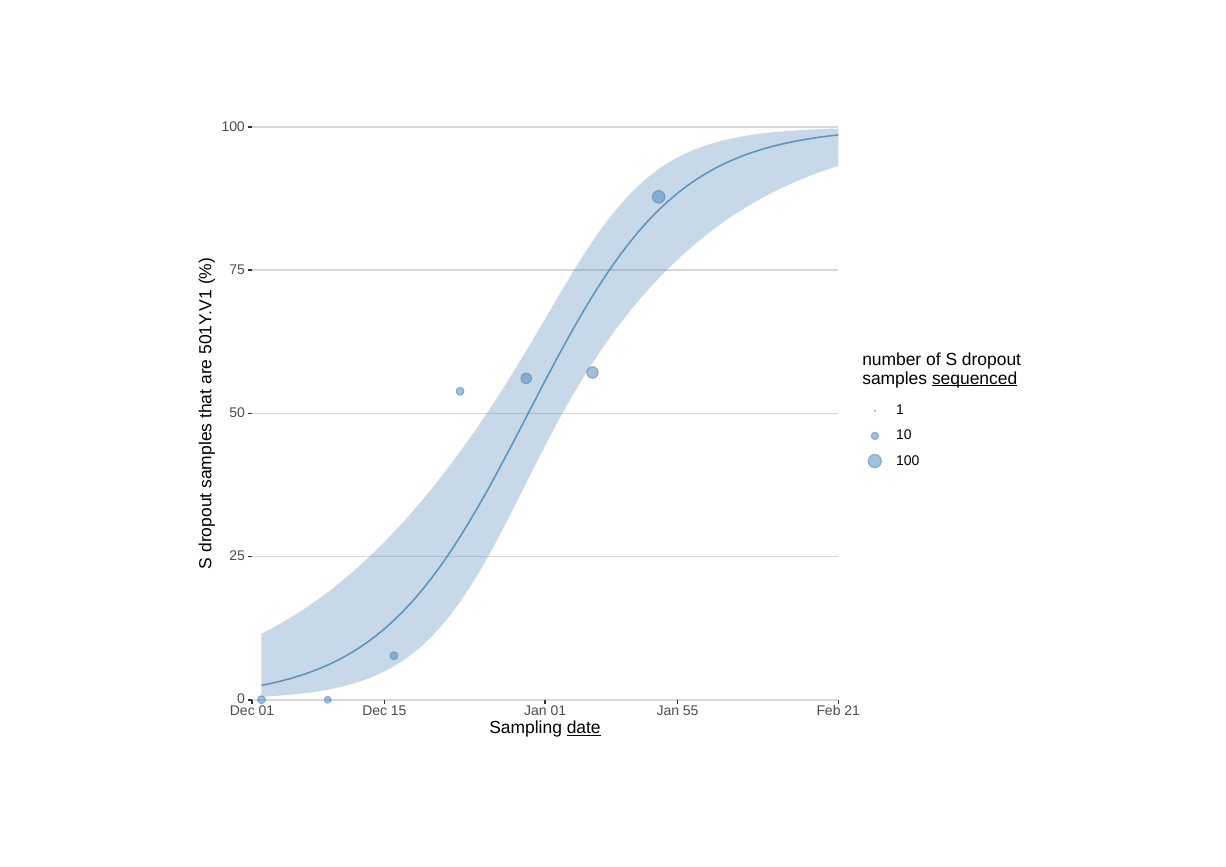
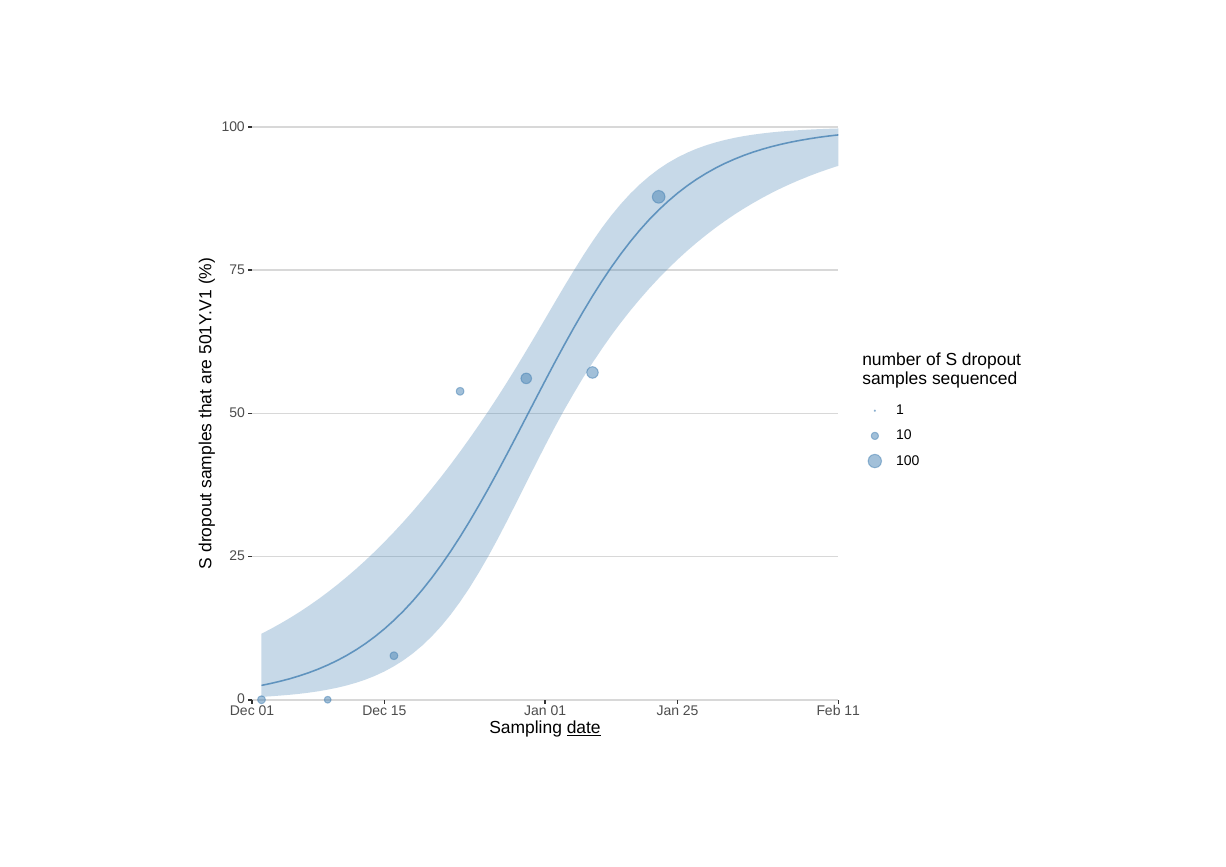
sequenced underline: present -> none
Jan 55: 55 -> 25
21: 21 -> 11
